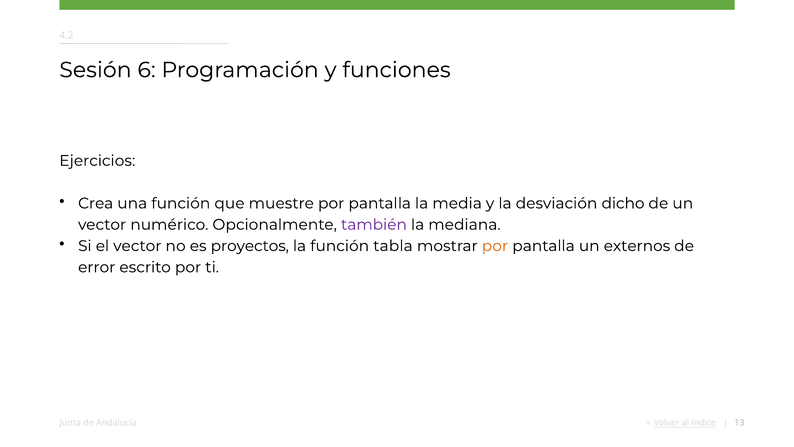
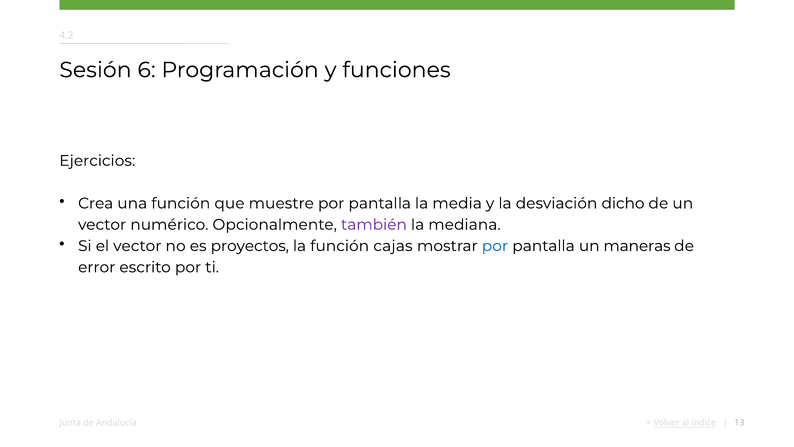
tabla: tabla -> cajas
por at (495, 246) colour: orange -> blue
externos: externos -> maneras
